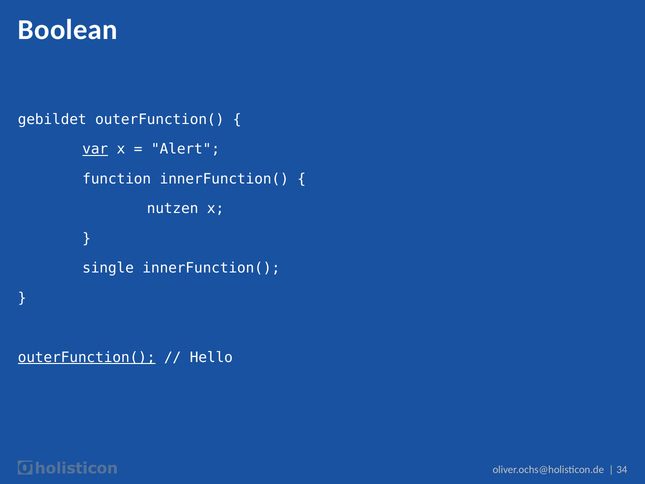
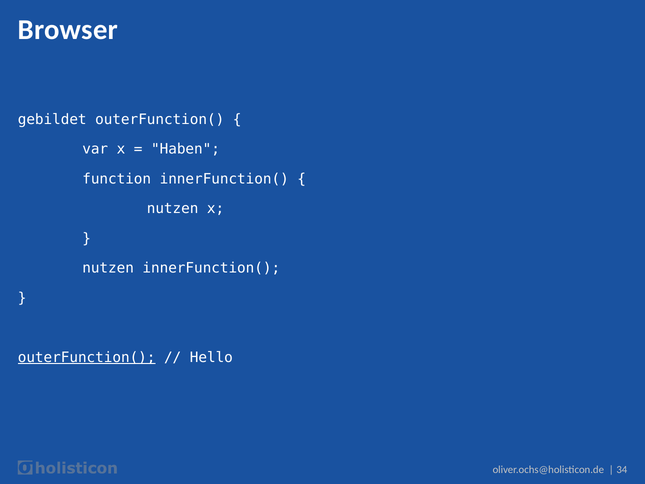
Boolean: Boolean -> Browser
var underline: present -> none
Alert: Alert -> Haben
single at (108, 268): single -> nutzen
